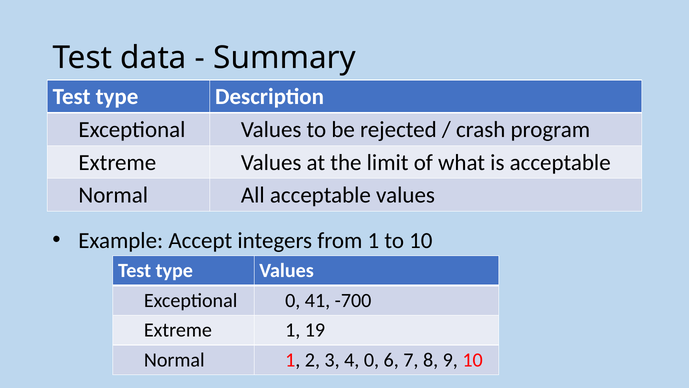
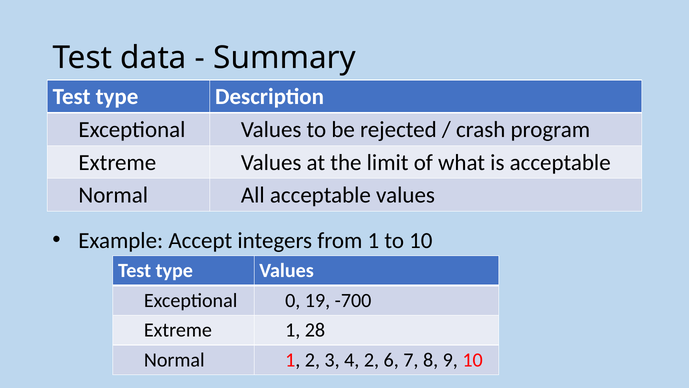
41: 41 -> 19
19: 19 -> 28
4 0: 0 -> 2
